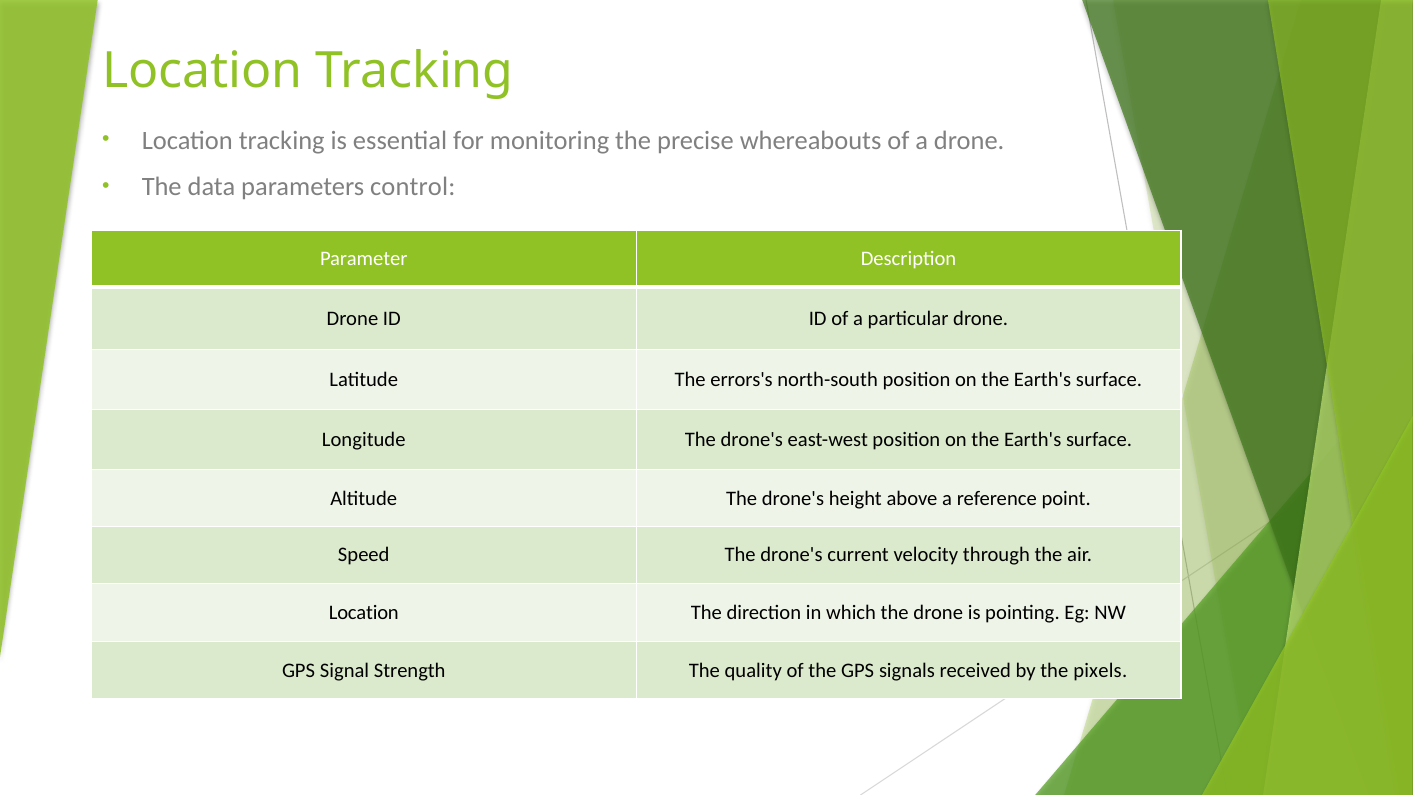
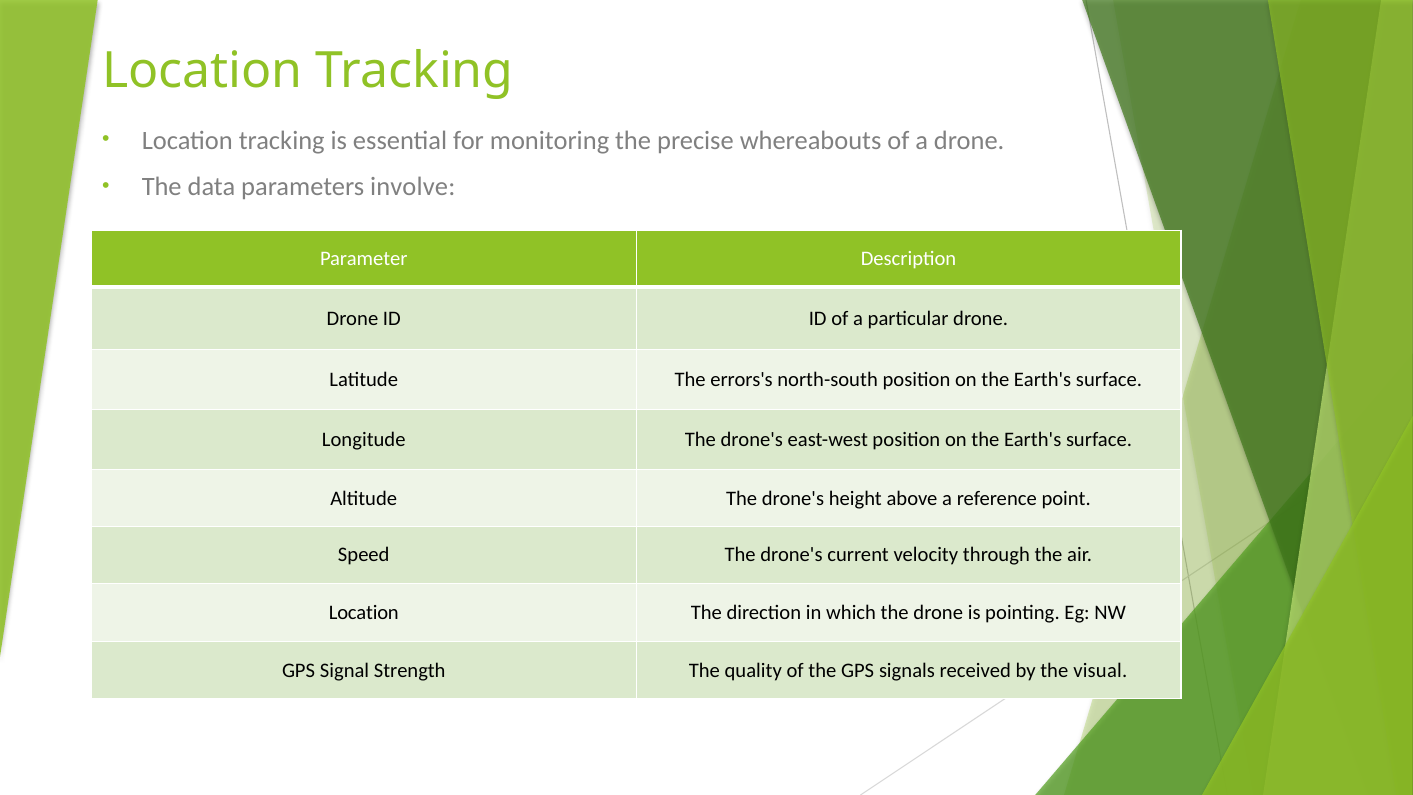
control: control -> involve
pixels: pixels -> visual
